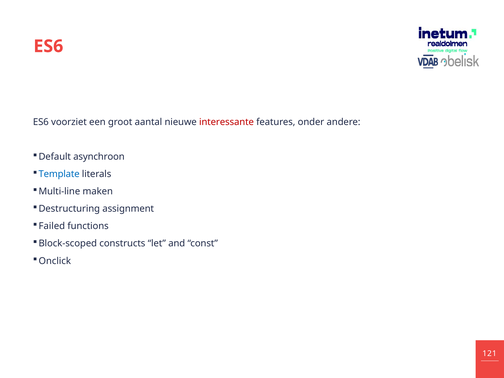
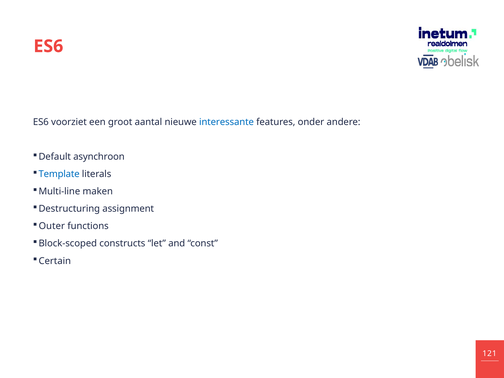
interessante colour: red -> blue
Failed: Failed -> Outer
Onclick: Onclick -> Certain
